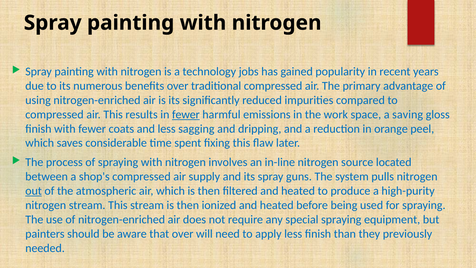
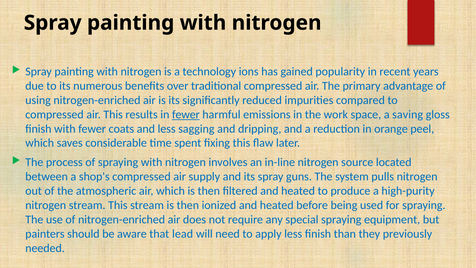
jobs: jobs -> ions
out underline: present -> none
that over: over -> lead
